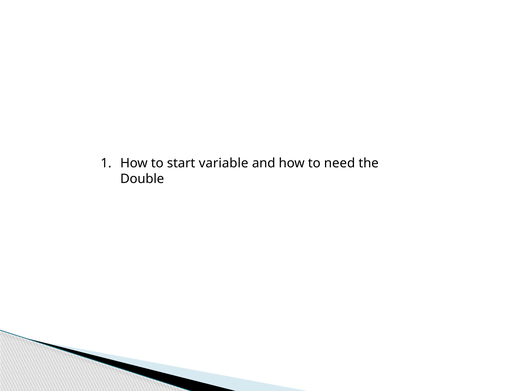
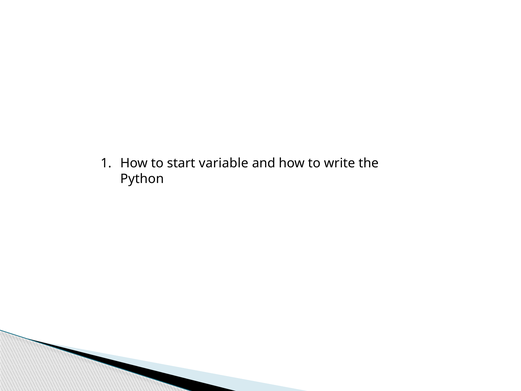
need: need -> write
Double: Double -> Python
